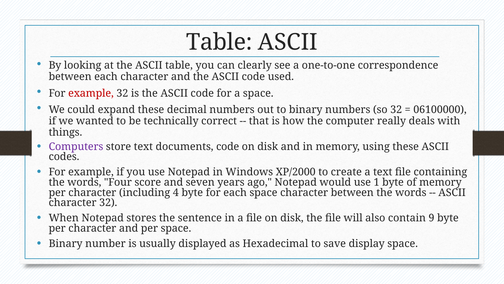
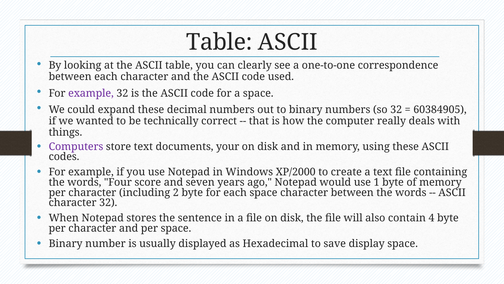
example at (91, 93) colour: red -> purple
06100000: 06100000 -> 60384905
documents code: code -> your
4: 4 -> 2
9: 9 -> 4
